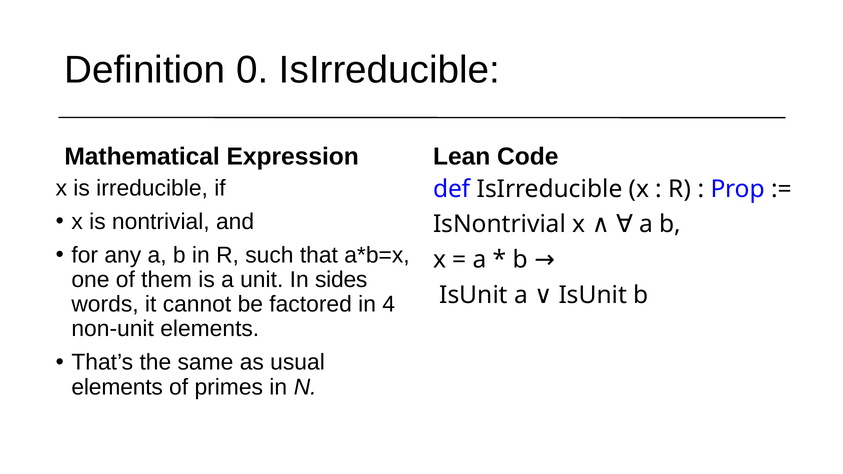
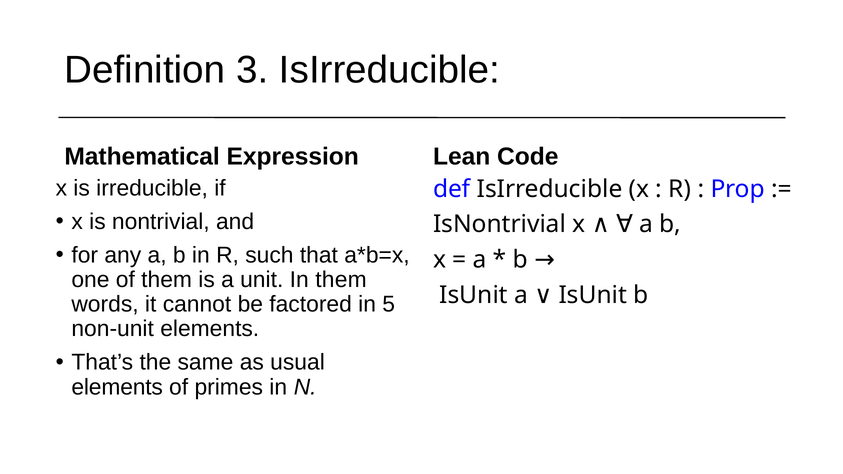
0: 0 -> 3
In sides: sides -> them
4: 4 -> 5
